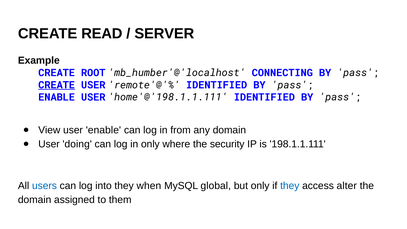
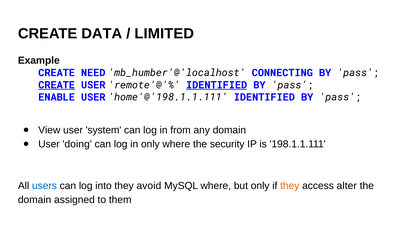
READ: READ -> DATA
SERVER: SERVER -> LIMITED
ROOT: ROOT -> NEED
IDENTIFIED at (217, 85) underline: none -> present
user enable: enable -> system
when: when -> avoid
MySQL global: global -> where
they at (290, 186) colour: blue -> orange
